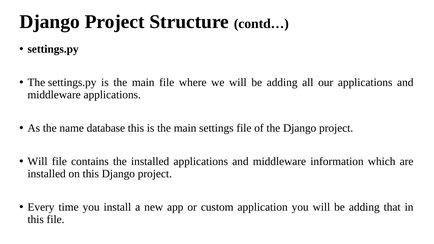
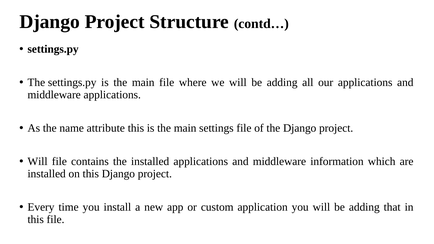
database: database -> attribute
